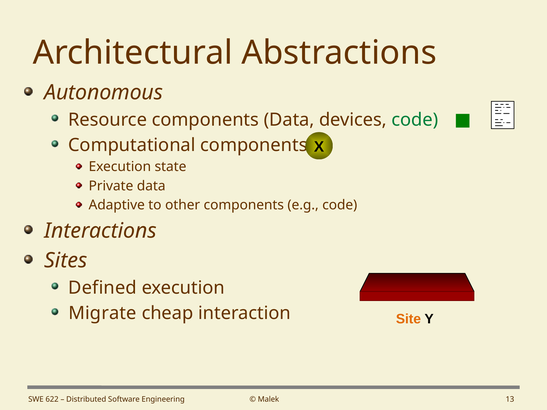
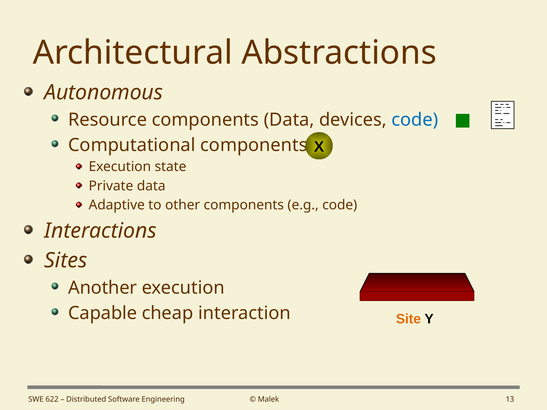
code at (415, 120) colour: green -> blue
Defined: Defined -> Another
Migrate: Migrate -> Capable
